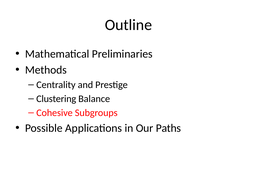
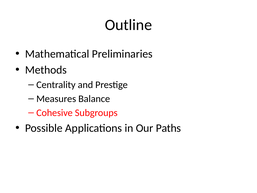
Clustering: Clustering -> Measures
